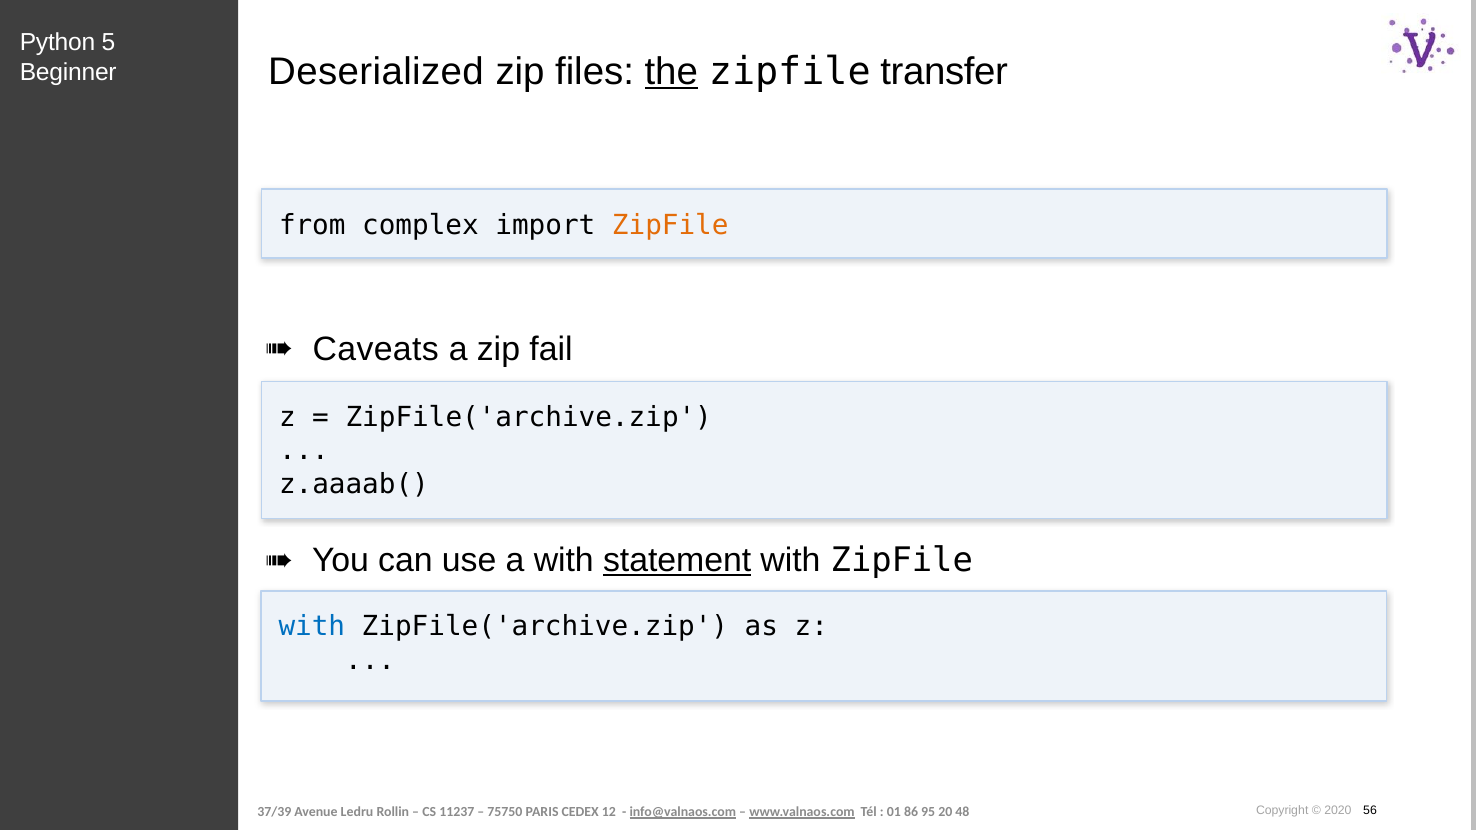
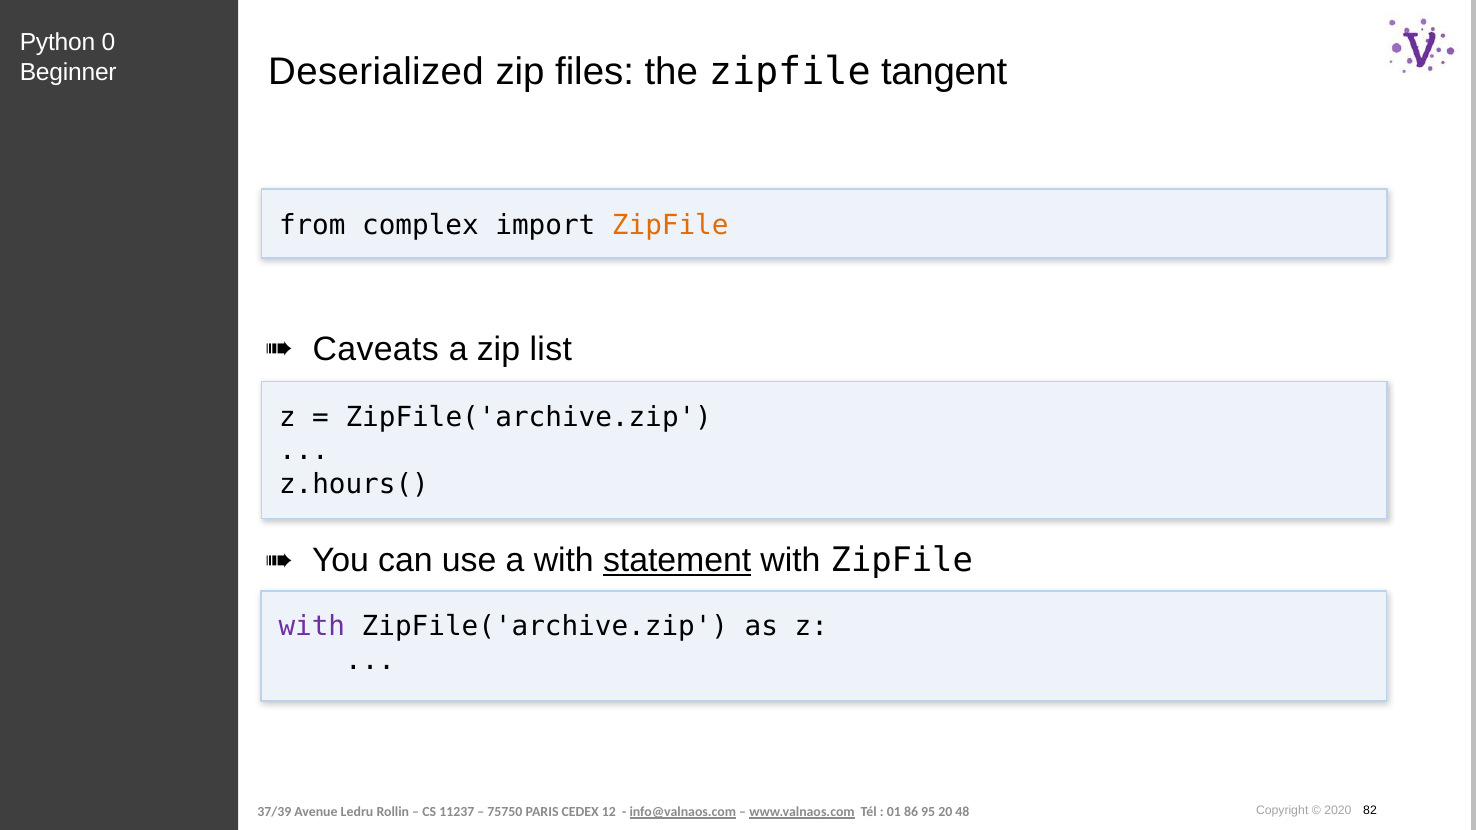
5: 5 -> 0
the underline: present -> none
transfer: transfer -> tangent
fail: fail -> list
z.aaaab(: z.aaaab( -> z.hours(
with at (312, 627) colour: blue -> purple
56: 56 -> 82
